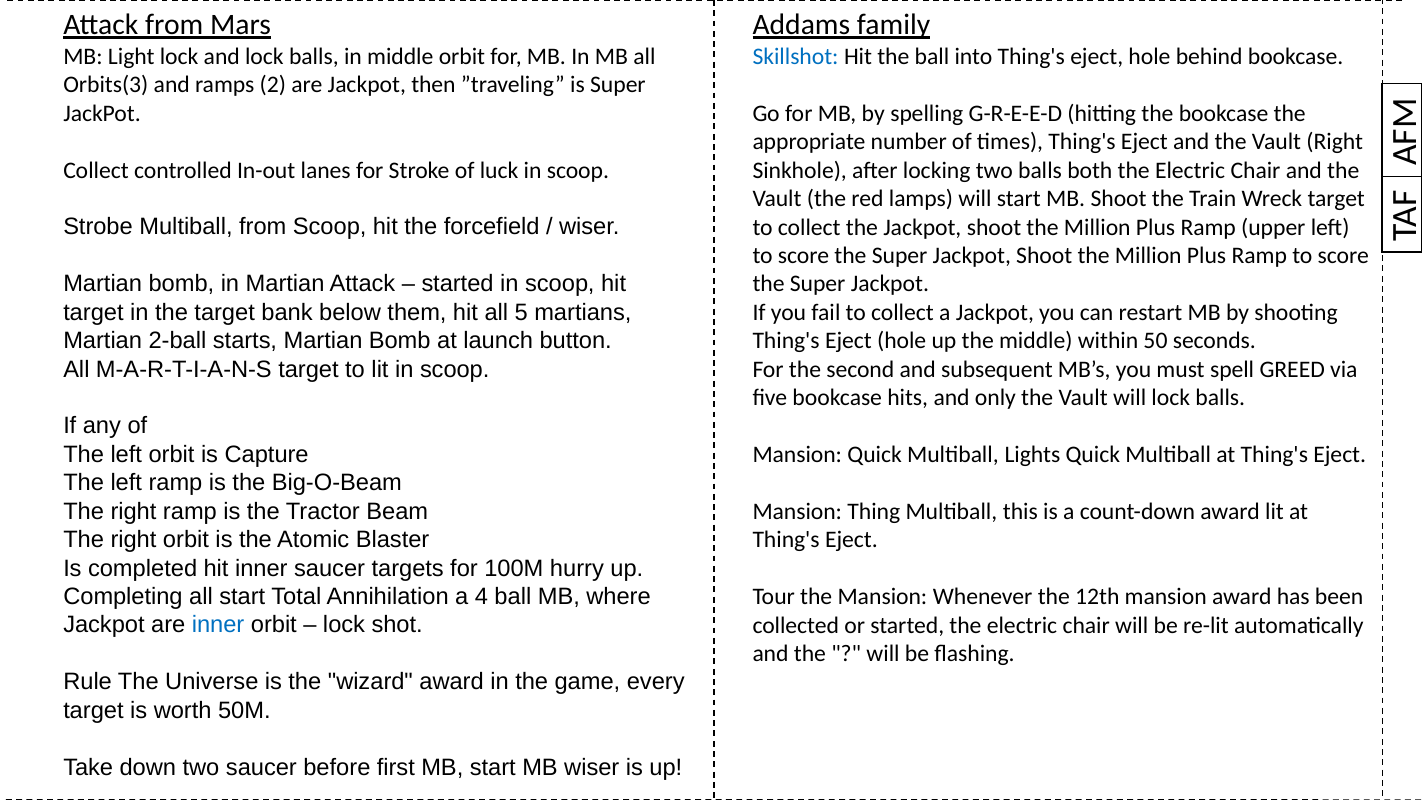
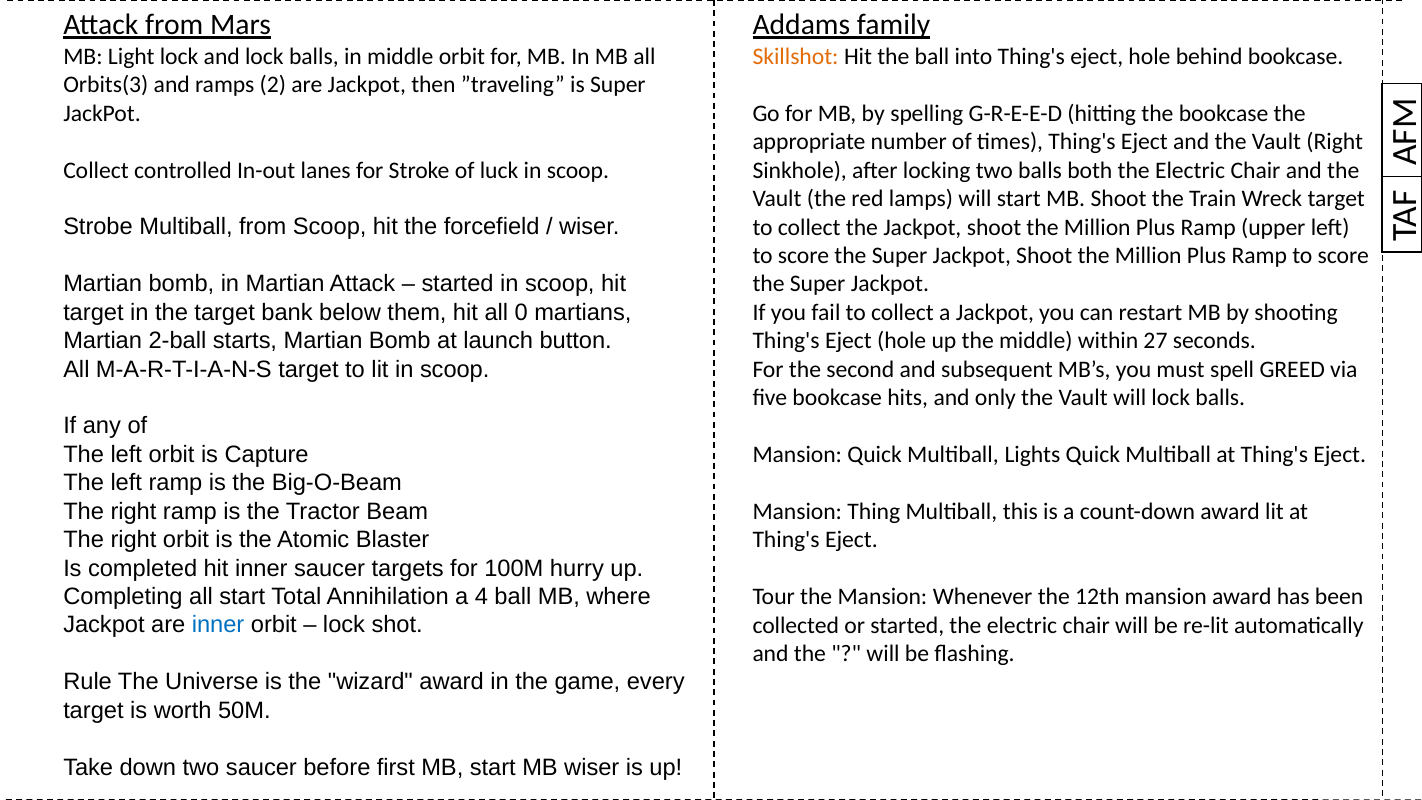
Skillshot colour: blue -> orange
5: 5 -> 0
50: 50 -> 27
